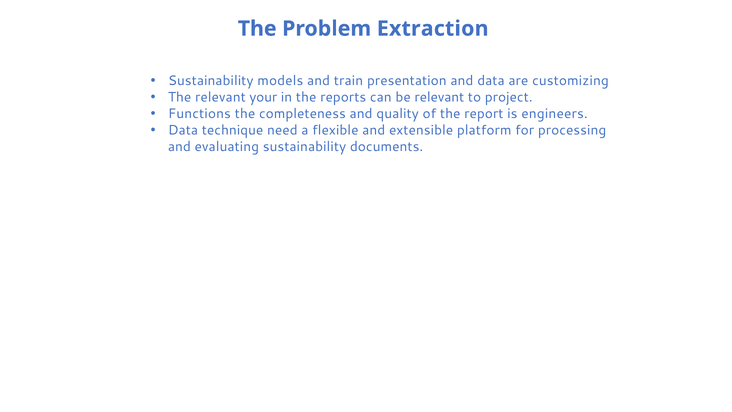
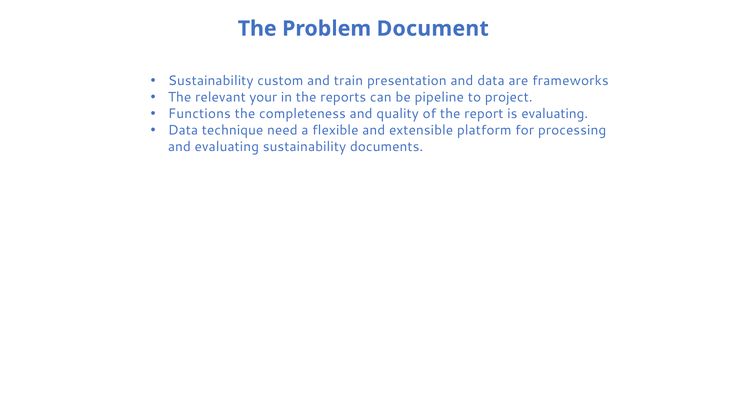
Extraction: Extraction -> Document
models: models -> custom
customizing: customizing -> frameworks
be relevant: relevant -> pipeline
is engineers: engineers -> evaluating
